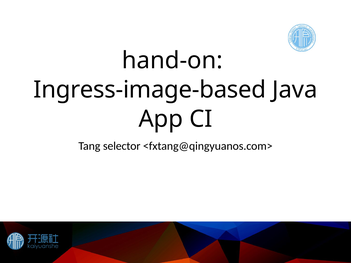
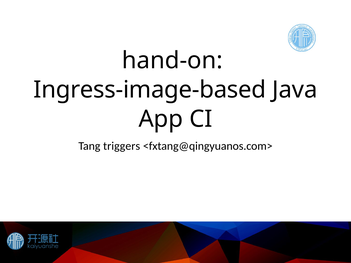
selector: selector -> triggers
